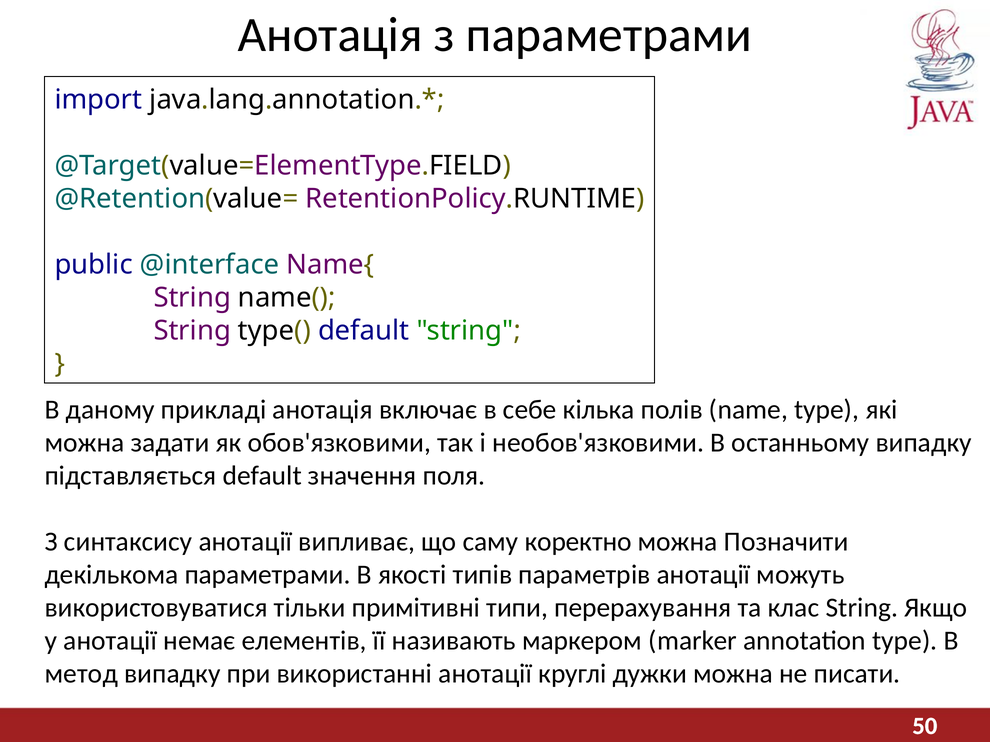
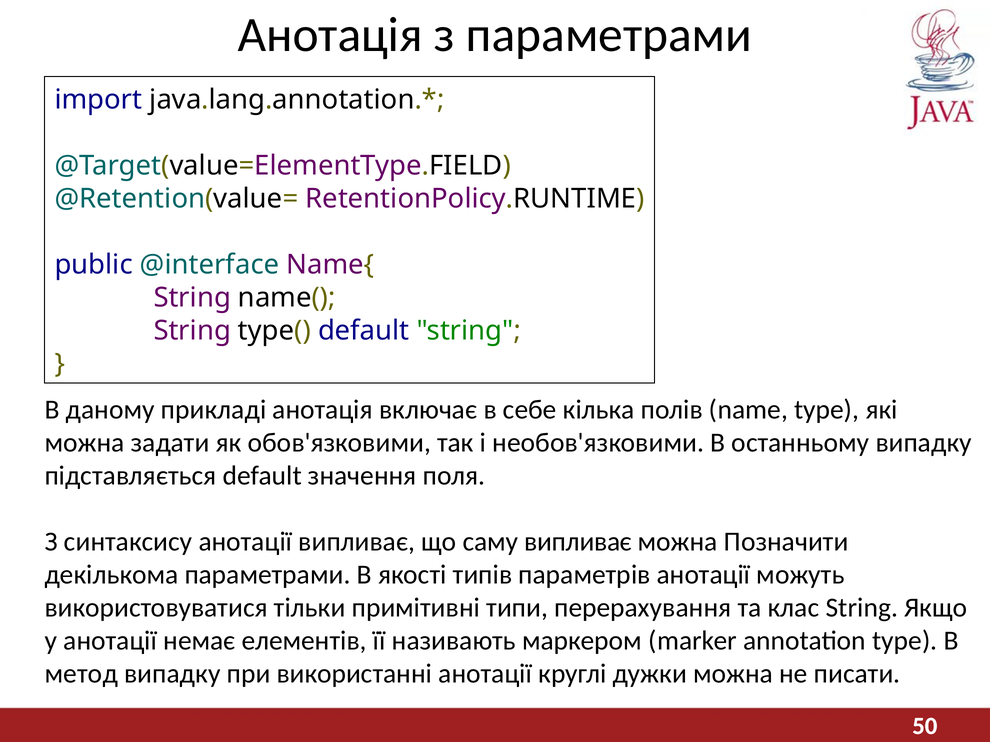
саму коректно: коректно -> випливає
